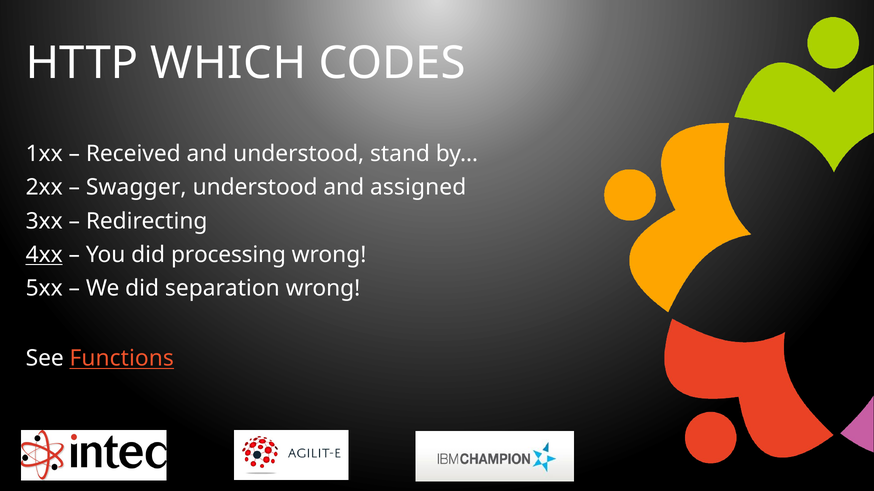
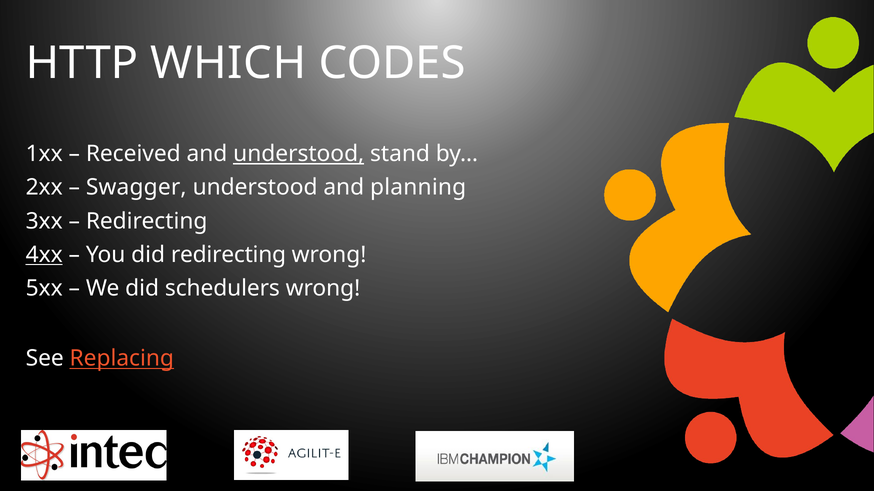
understood at (299, 154) underline: none -> present
assigned: assigned -> planning
did processing: processing -> redirecting
separation: separation -> schedulers
Functions: Functions -> Replacing
